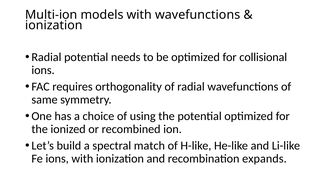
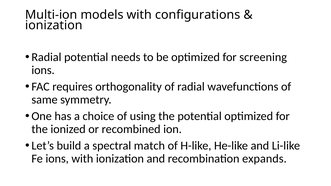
with wavefunctions: wavefunctions -> configurations
collisional: collisional -> screening
